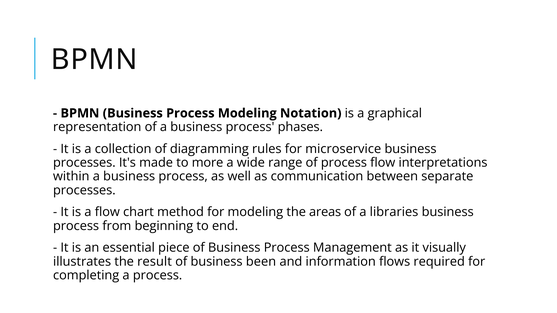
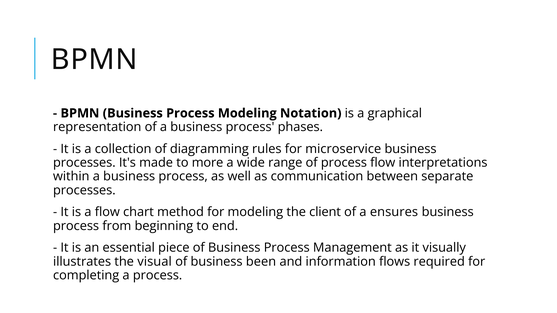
areas: areas -> client
libraries: libraries -> ensures
result: result -> visual
